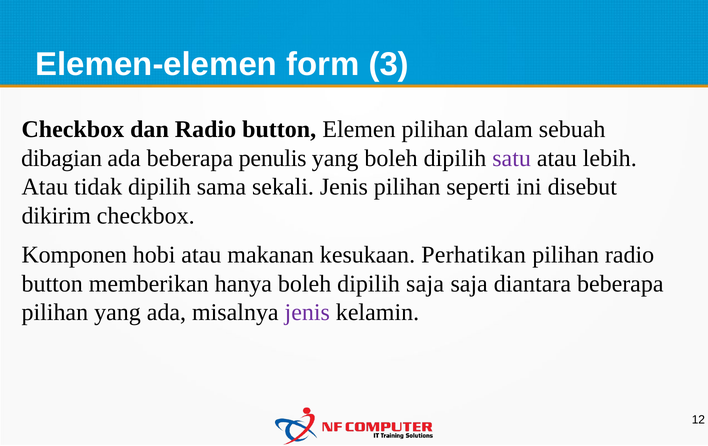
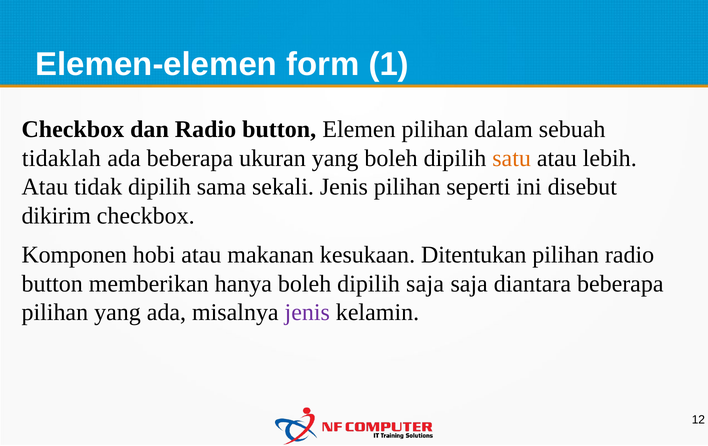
3: 3 -> 1
dibagian: dibagian -> tidaklah
penulis: penulis -> ukuran
satu colour: purple -> orange
Perhatikan: Perhatikan -> Ditentukan
